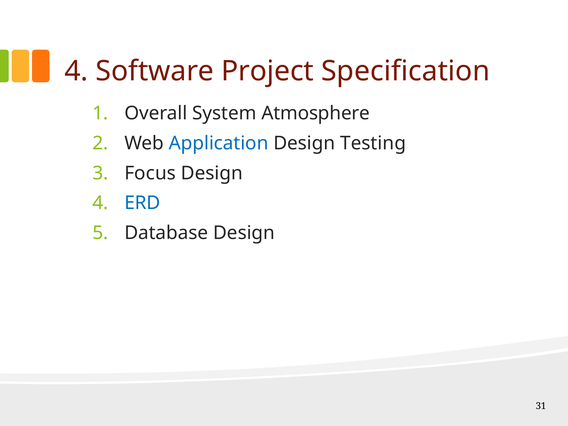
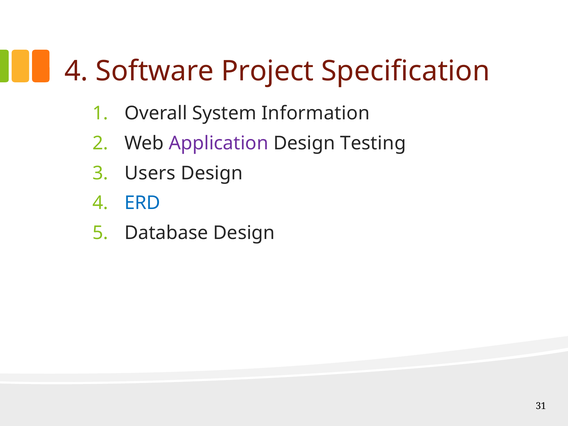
Atmosphere: Atmosphere -> Information
Application colour: blue -> purple
Focus: Focus -> Users
